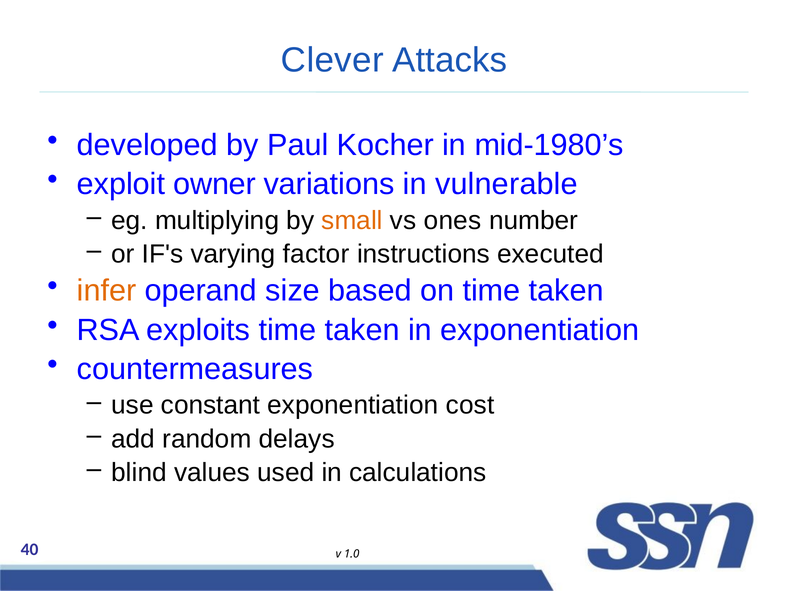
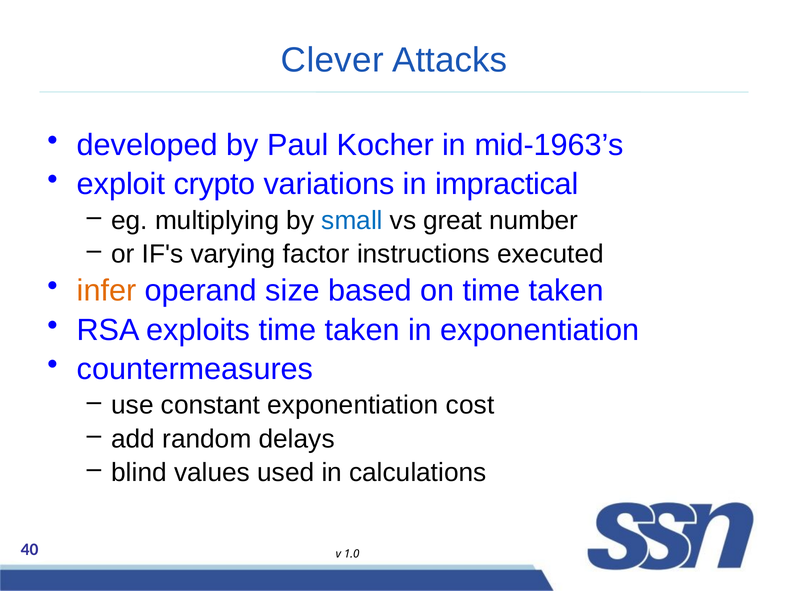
mid-1980’s: mid-1980’s -> mid-1963’s
owner: owner -> crypto
vulnerable: vulnerable -> impractical
small colour: orange -> blue
ones: ones -> great
